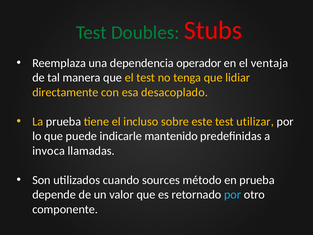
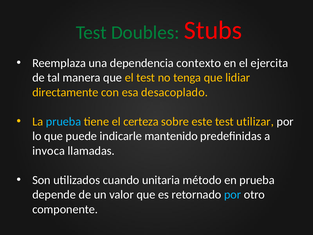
operador: operador -> contexto
ventaja: ventaja -> ejercita
prueba at (64, 121) colour: white -> light blue
incluso: incluso -> certeza
sources: sources -> unitaria
